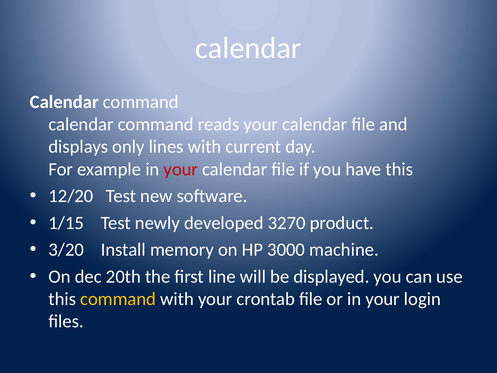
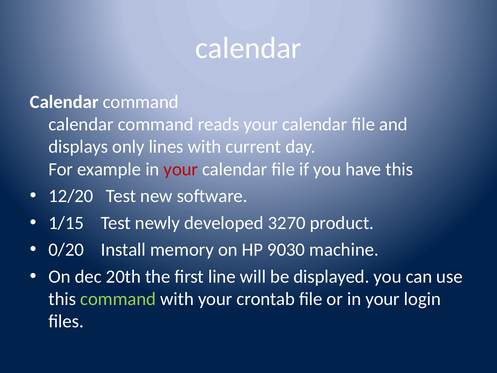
3/20: 3/20 -> 0/20
3000: 3000 -> 9030
command at (118, 299) colour: yellow -> light green
